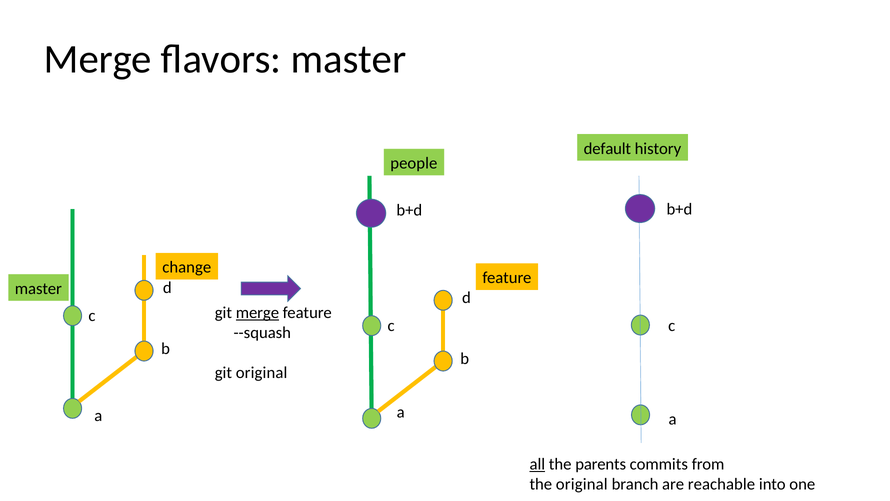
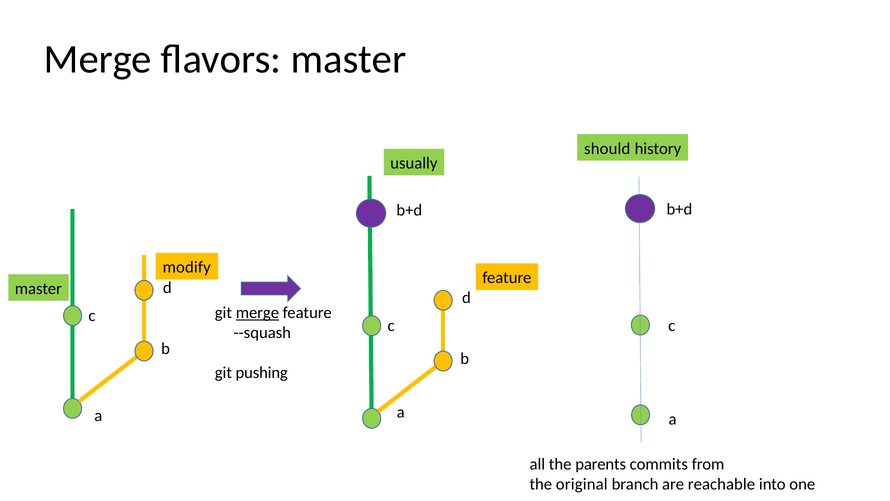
default: default -> should
people: people -> usually
change: change -> modify
git original: original -> pushing
all underline: present -> none
